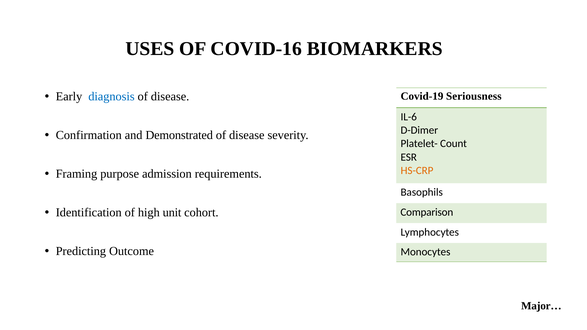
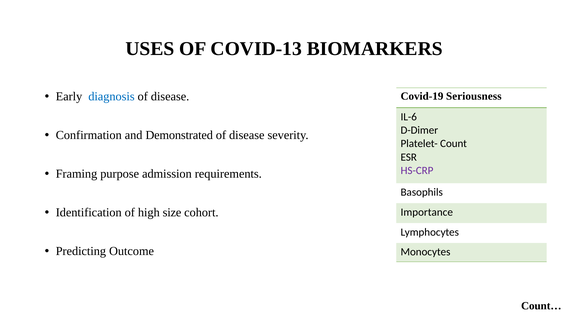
COVID-16: COVID-16 -> COVID-13
HS-CRP colour: orange -> purple
unit: unit -> size
Comparison: Comparison -> Importance
Major…: Major… -> Count…
